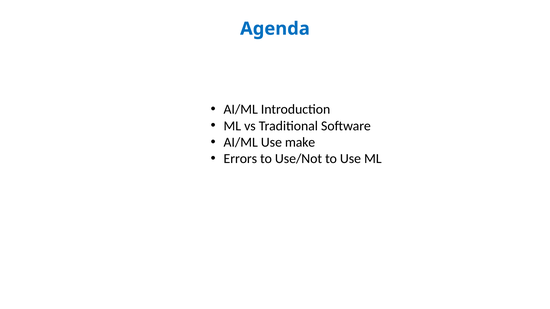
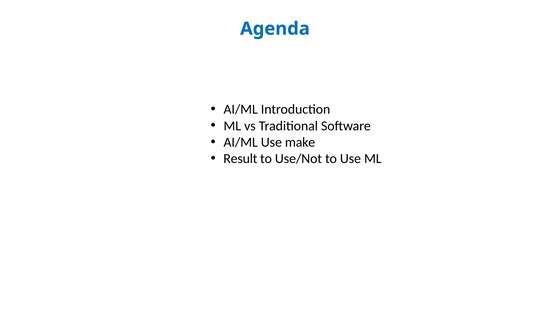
Errors: Errors -> Result
